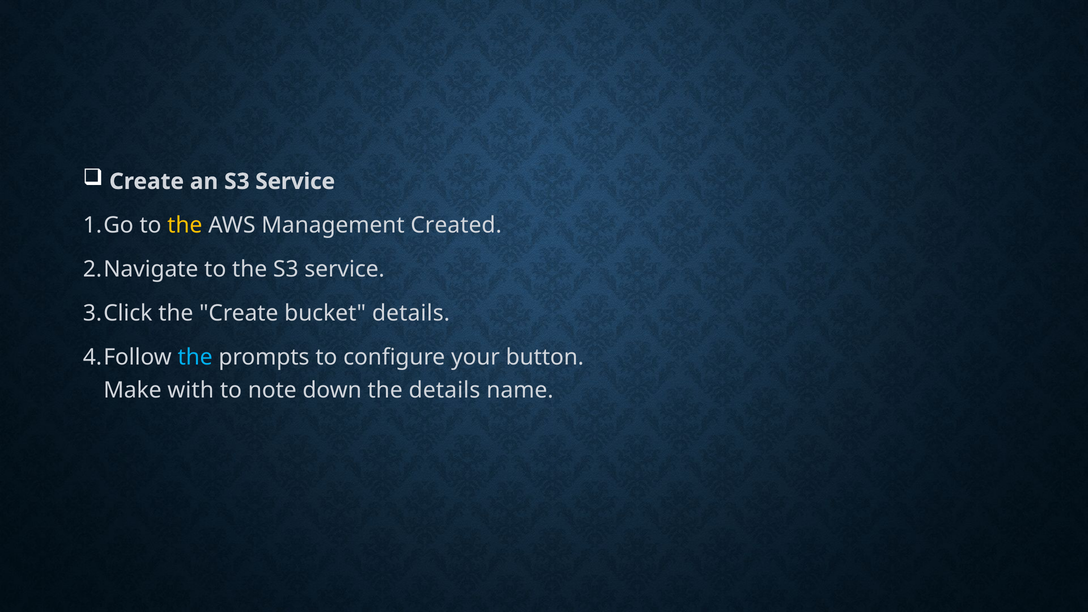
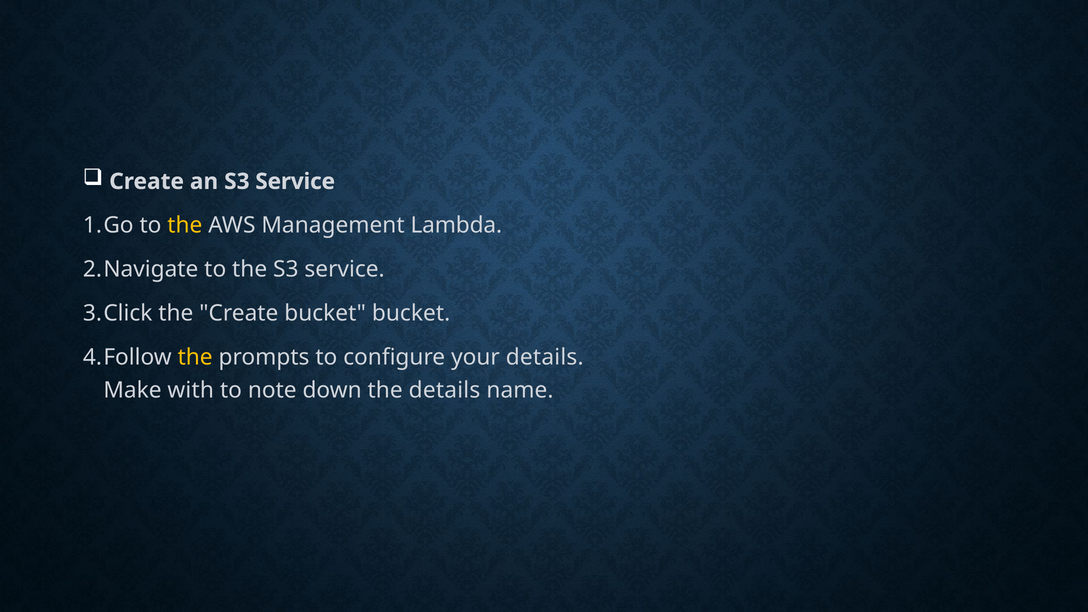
Created: Created -> Lambda
bucket details: details -> bucket
the at (195, 357) colour: light blue -> yellow
your button: button -> details
